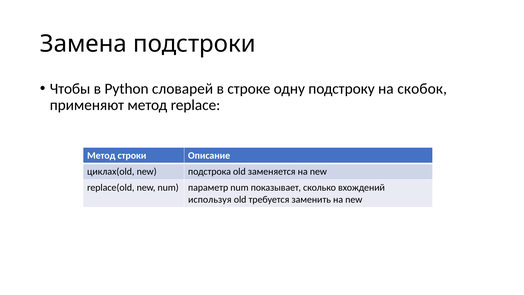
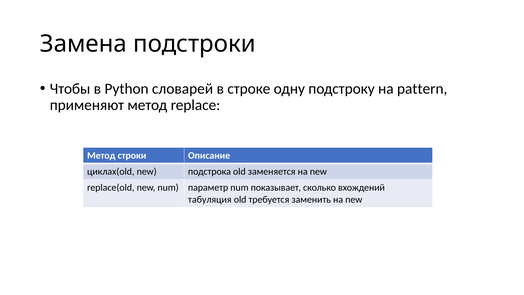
скобок: скобок -> pattern
используя: используя -> табуляция
